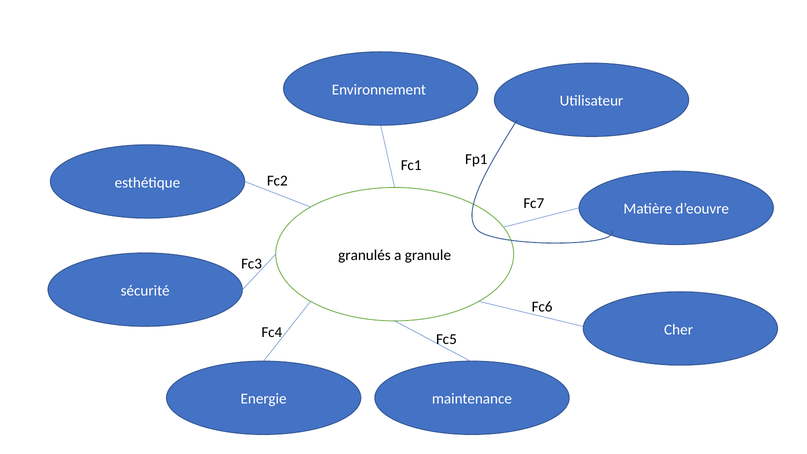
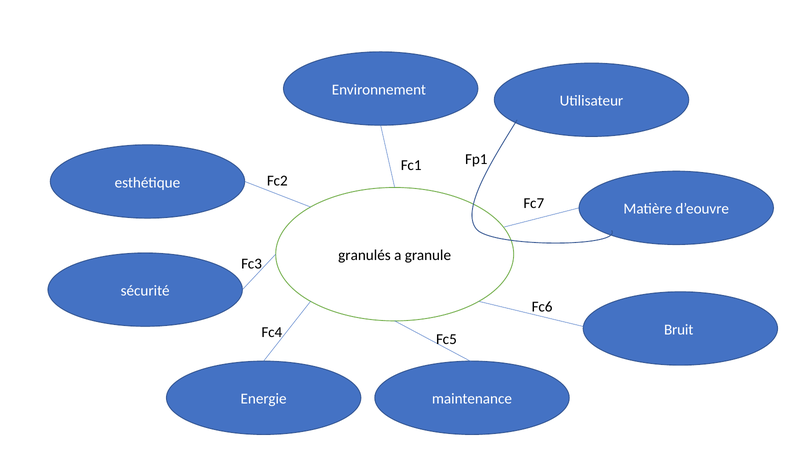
Cher: Cher -> Bruit
